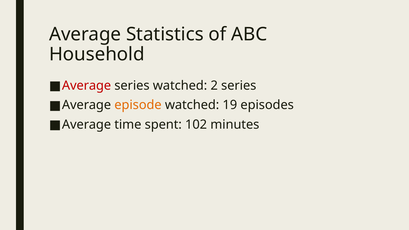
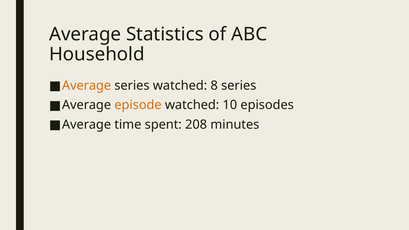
Average at (87, 86) colour: red -> orange
2: 2 -> 8
19: 19 -> 10
102: 102 -> 208
